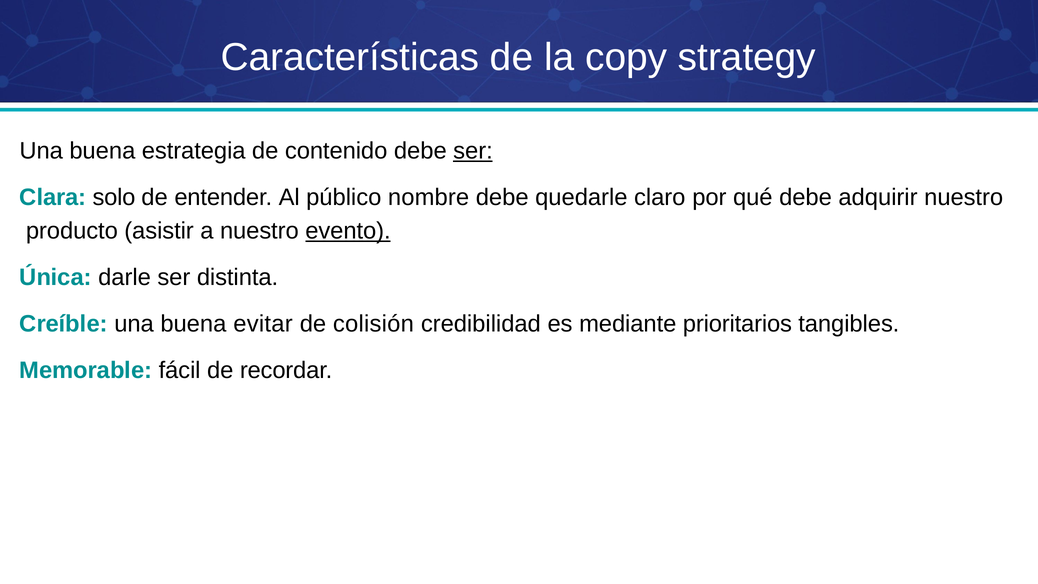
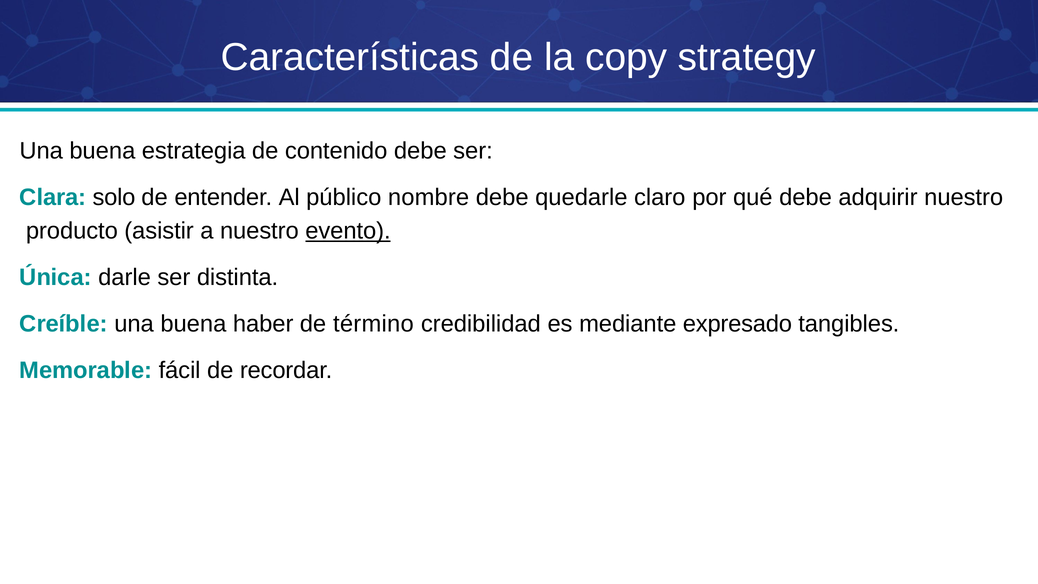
ser at (473, 151) underline: present -> none
evitar: evitar -> haber
colisión: colisión -> término
prioritarios: prioritarios -> expresado
